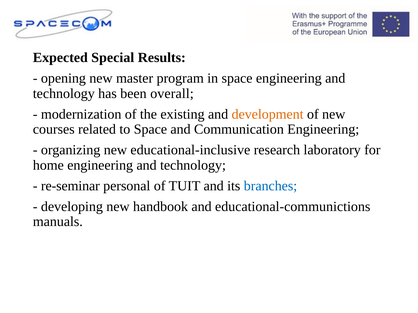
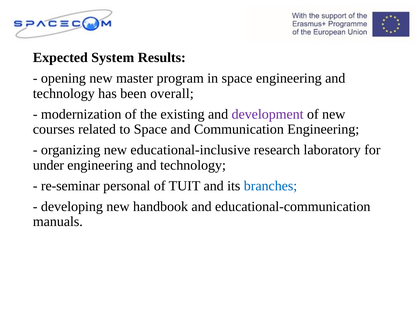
Special: Special -> System
development colour: orange -> purple
home: home -> under
educational-communictions: educational-communictions -> educational-communication
